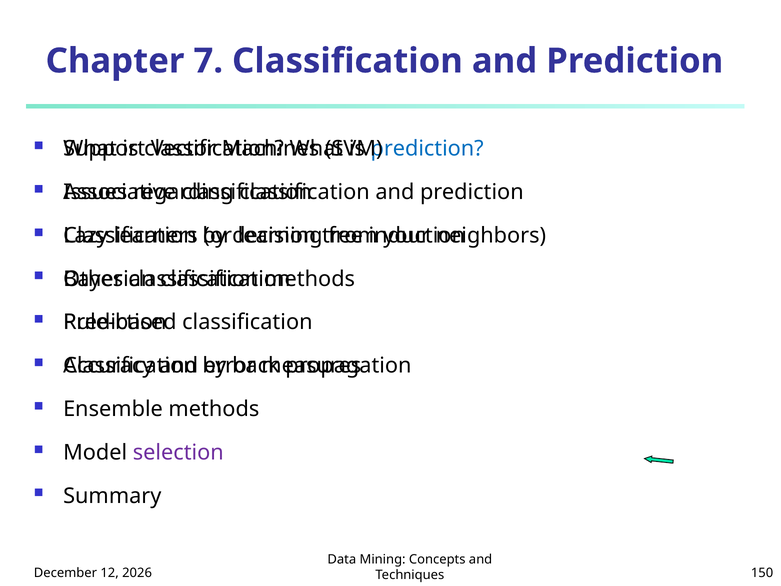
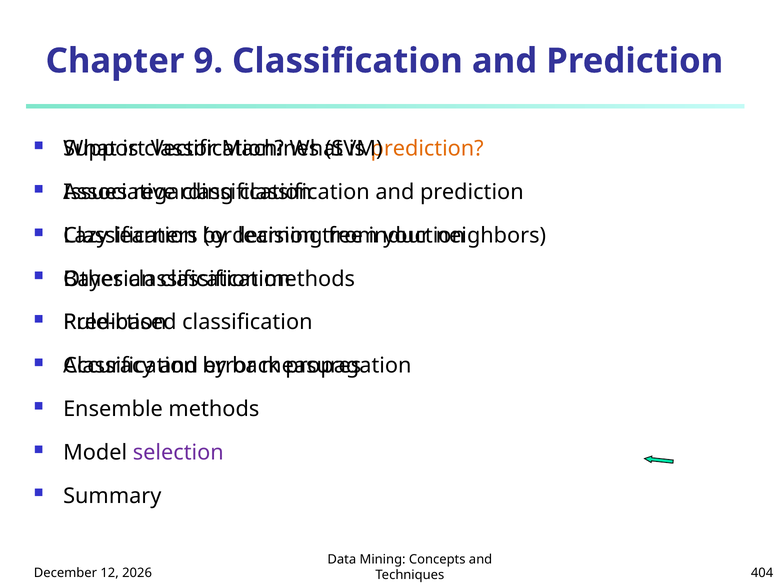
7: 7 -> 9
prediction at (427, 149) colour: blue -> orange
150: 150 -> 404
